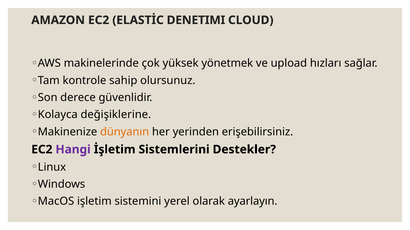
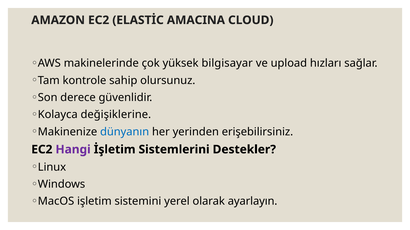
DENETIMI: DENETIMI -> AMACINA
yönetmek: yönetmek -> bilgisayar
dünyanın colour: orange -> blue
